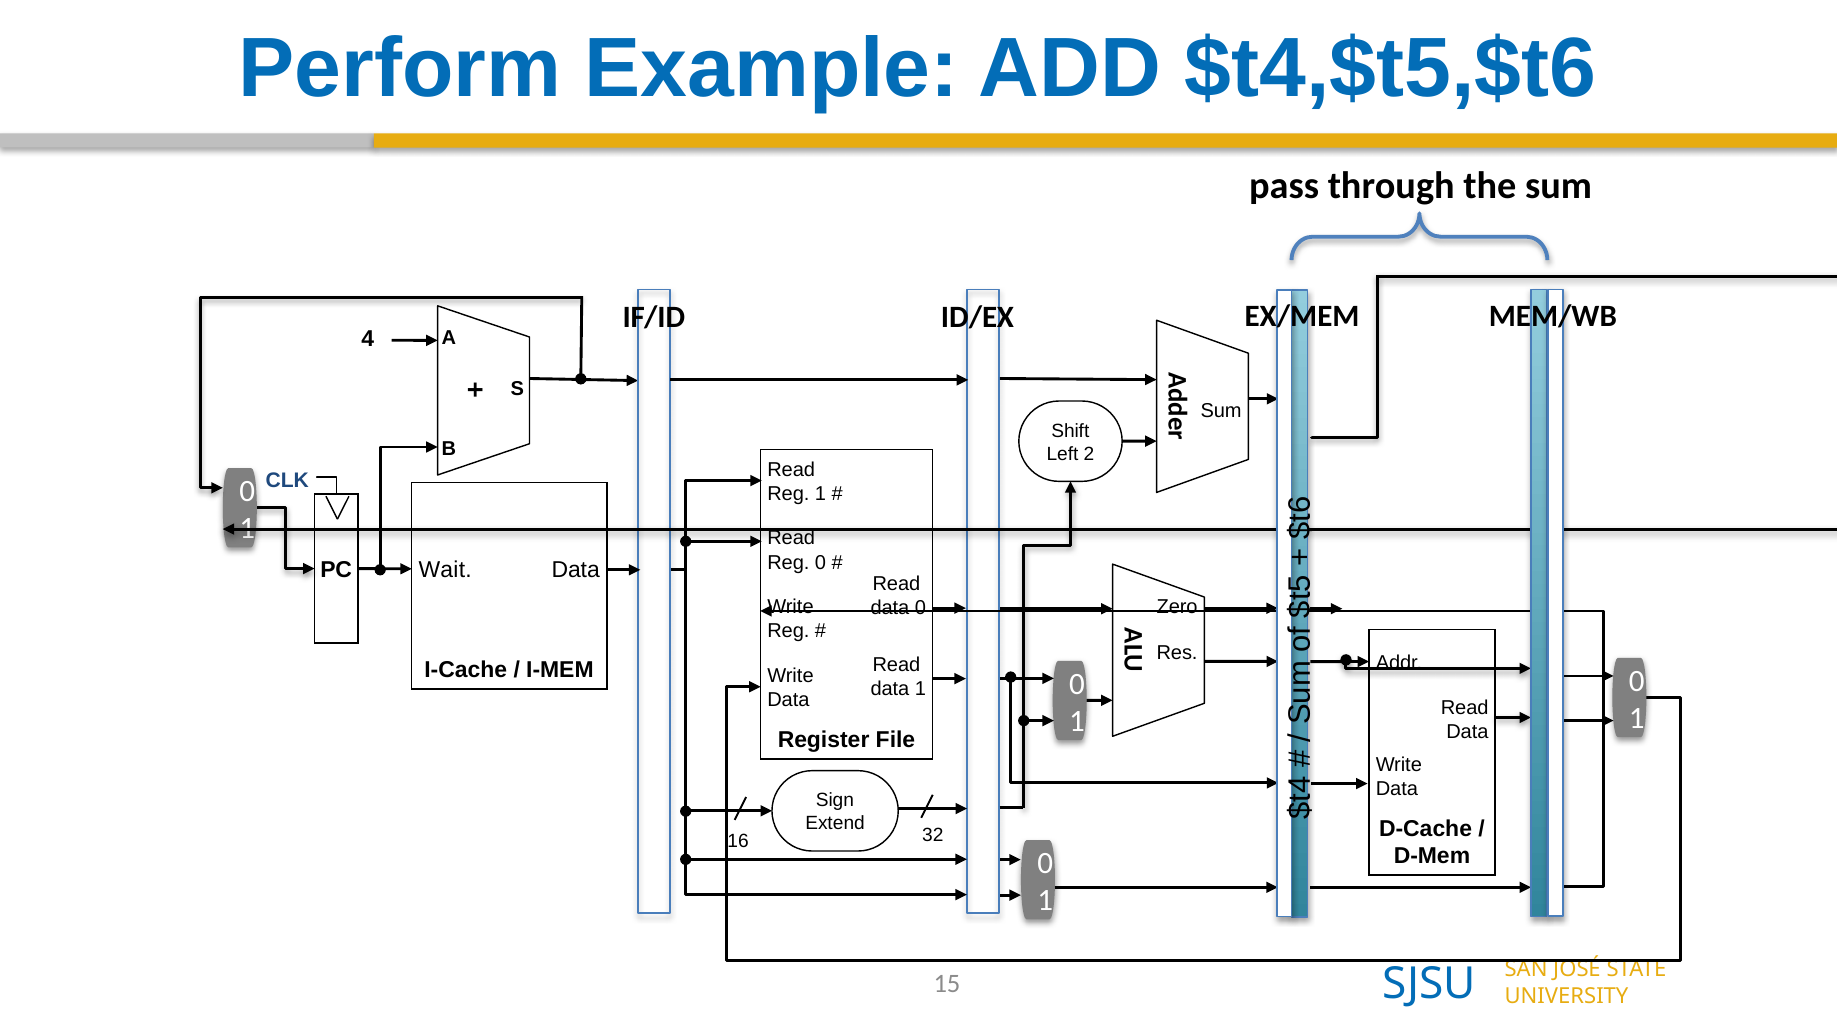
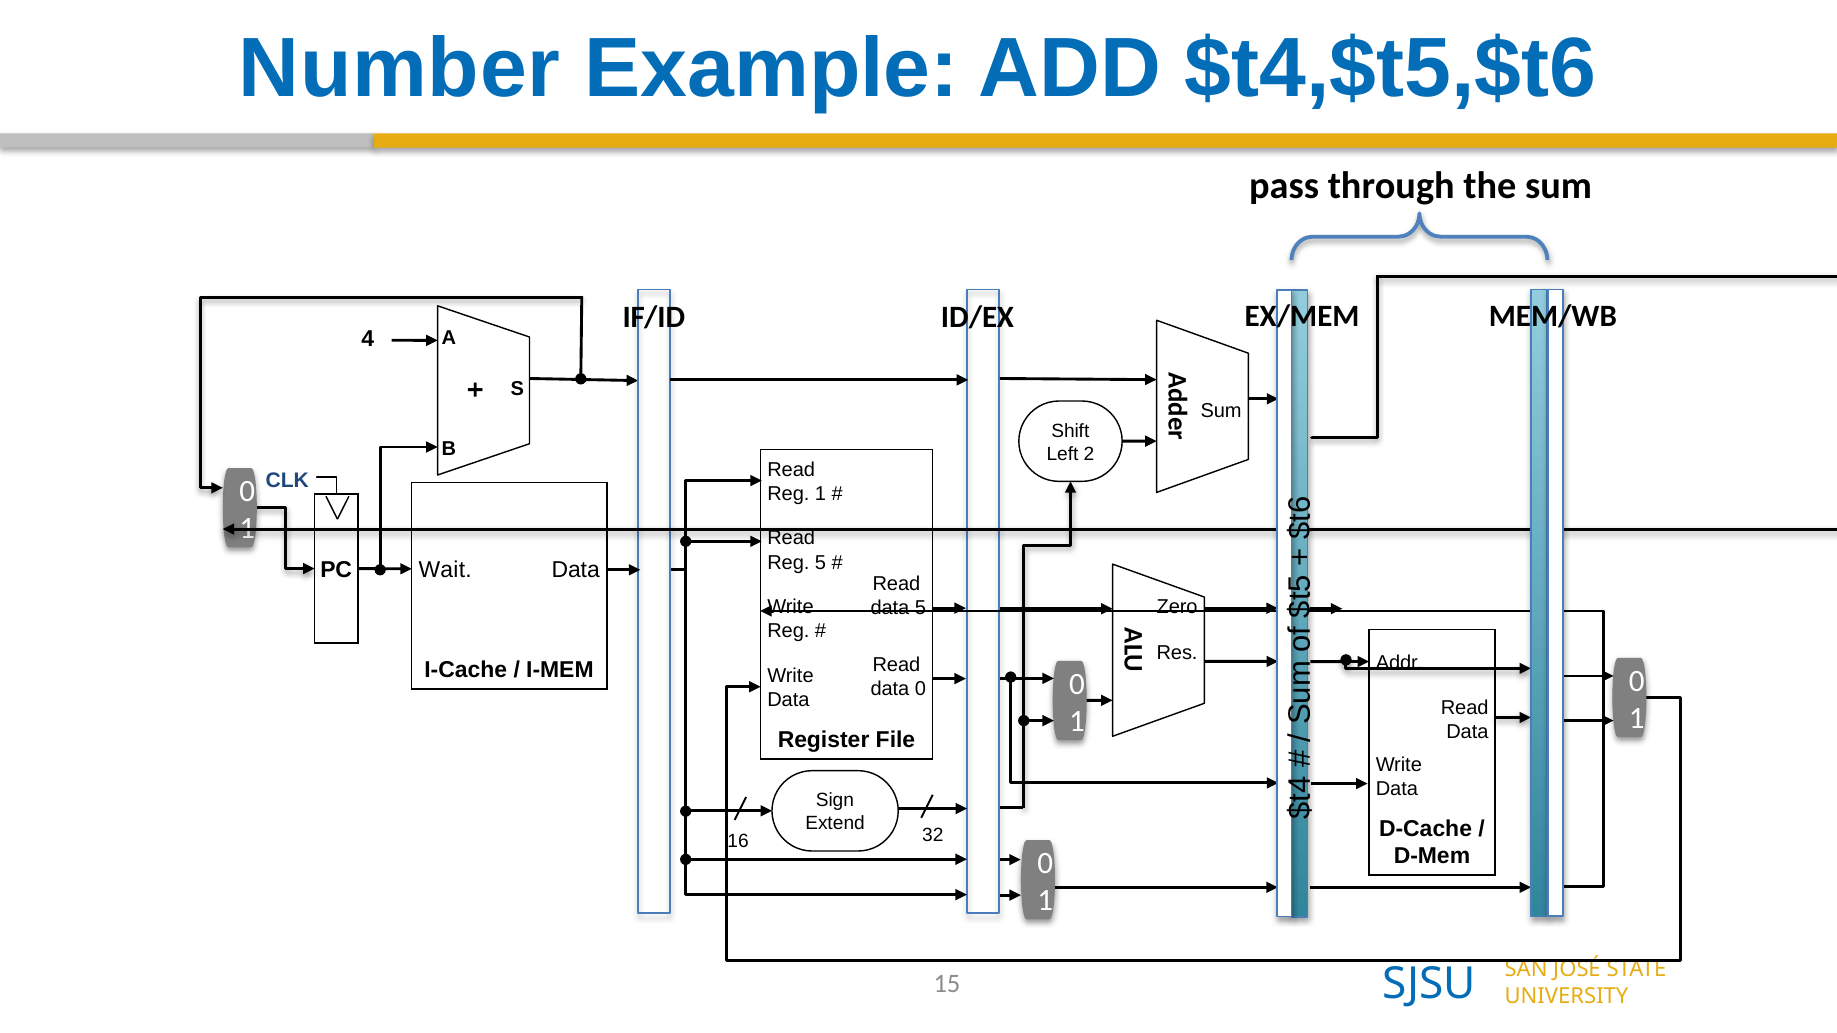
Perform: Perform -> Number
Reg 0: 0 -> 5
0 at (920, 609): 0 -> 5
1 at (920, 689): 1 -> 0
